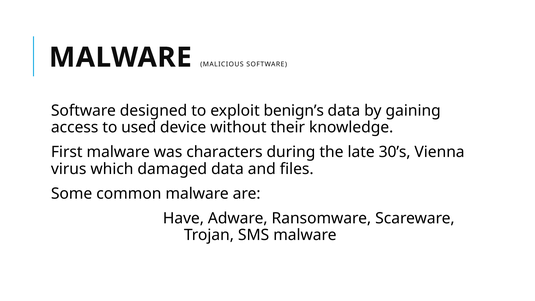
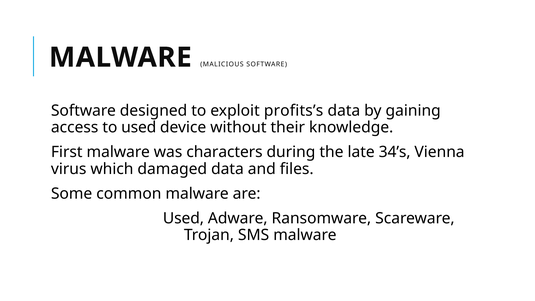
benign’s: benign’s -> profits’s
30’s: 30’s -> 34’s
Have at (183, 218): Have -> Used
